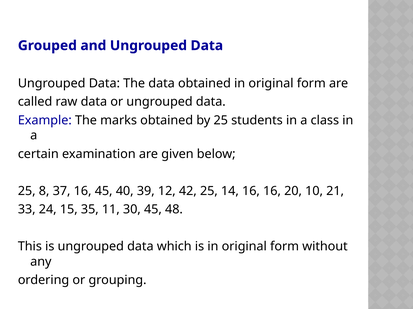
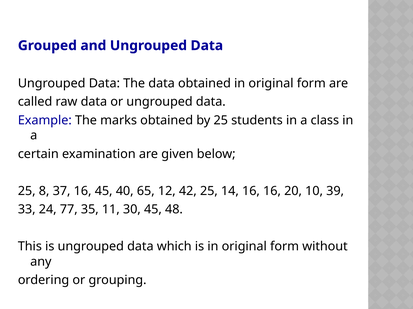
39: 39 -> 65
21: 21 -> 39
15: 15 -> 77
